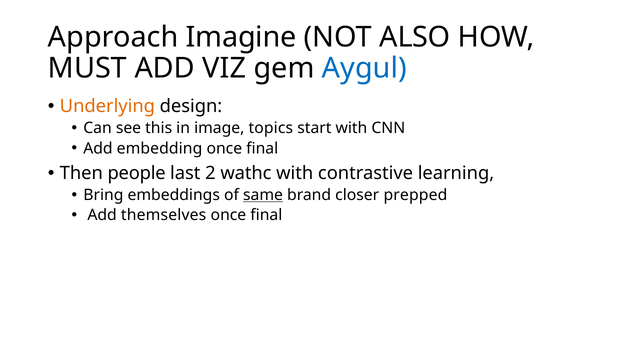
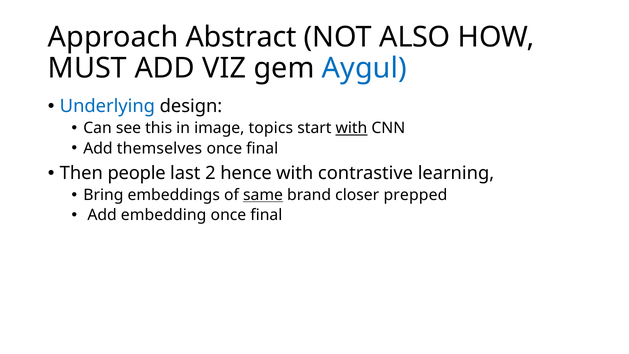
Imagine: Imagine -> Abstract
Underlying colour: orange -> blue
with at (351, 128) underline: none -> present
embedding: embedding -> themselves
wathc: wathc -> hence
themselves: themselves -> embedding
